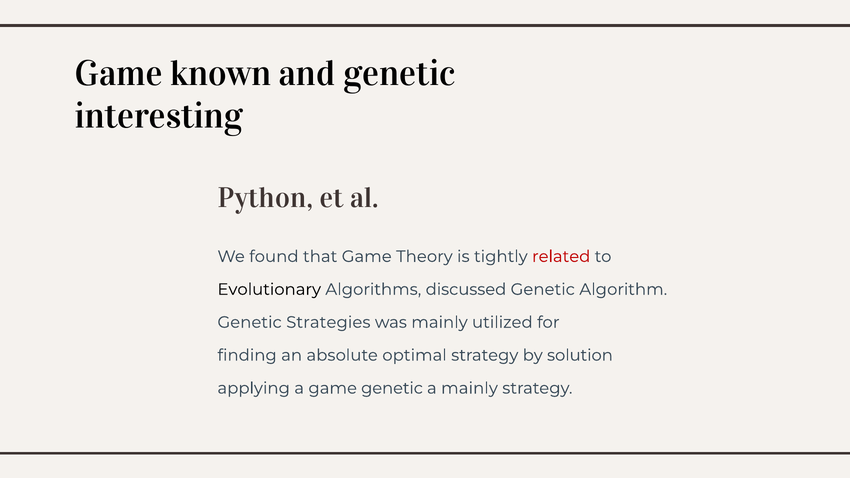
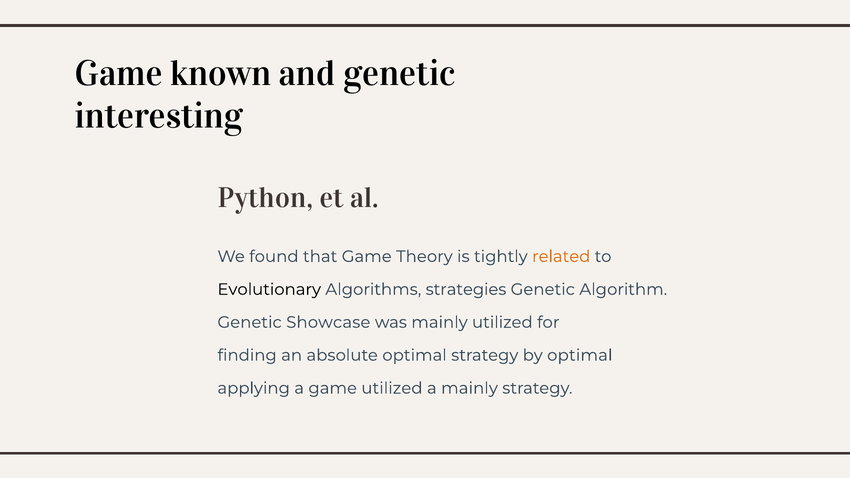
related colour: red -> orange
discussed: discussed -> strategies
Strategies: Strategies -> Showcase
by solution: solution -> optimal
game genetic: genetic -> utilized
